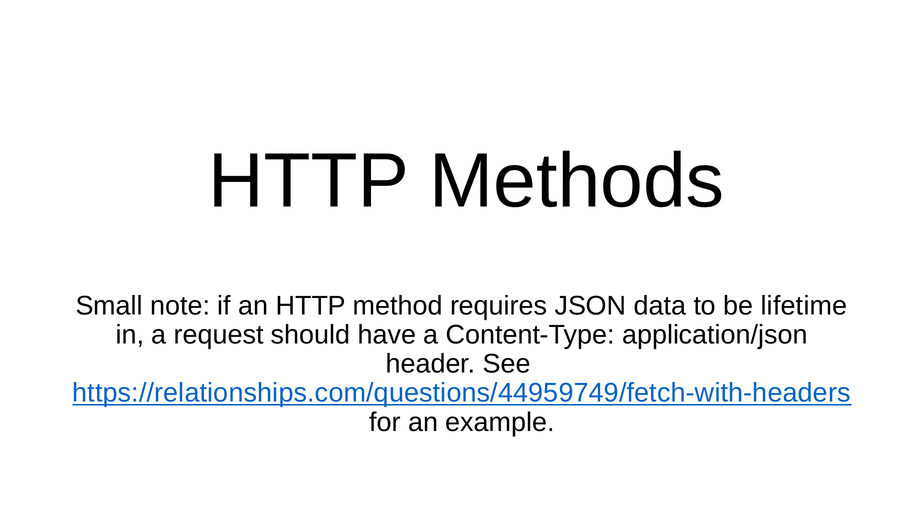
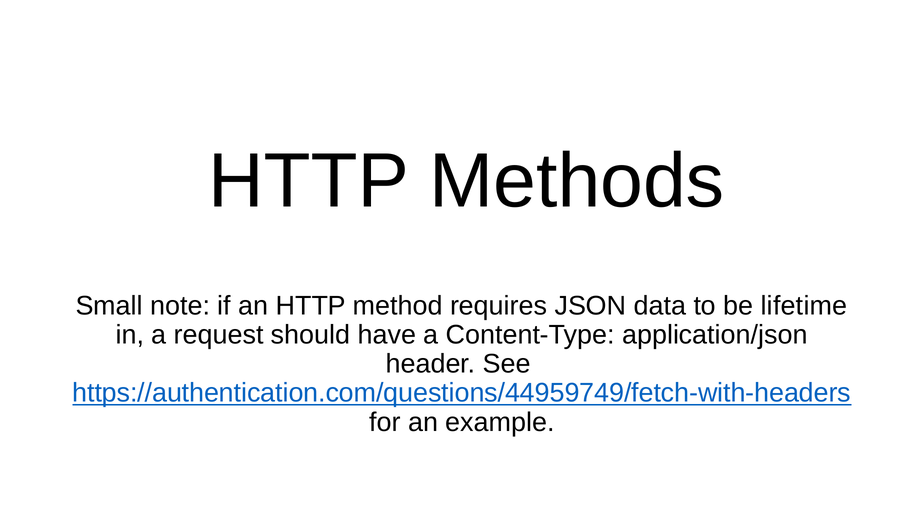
https://relationships.com/questions/44959749/fetch-with-headers: https://relationships.com/questions/44959749/fetch-with-headers -> https://authentication.com/questions/44959749/fetch-with-headers
